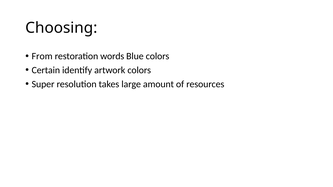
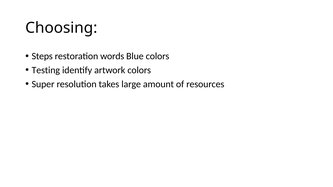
From: From -> Steps
Certain: Certain -> Testing
